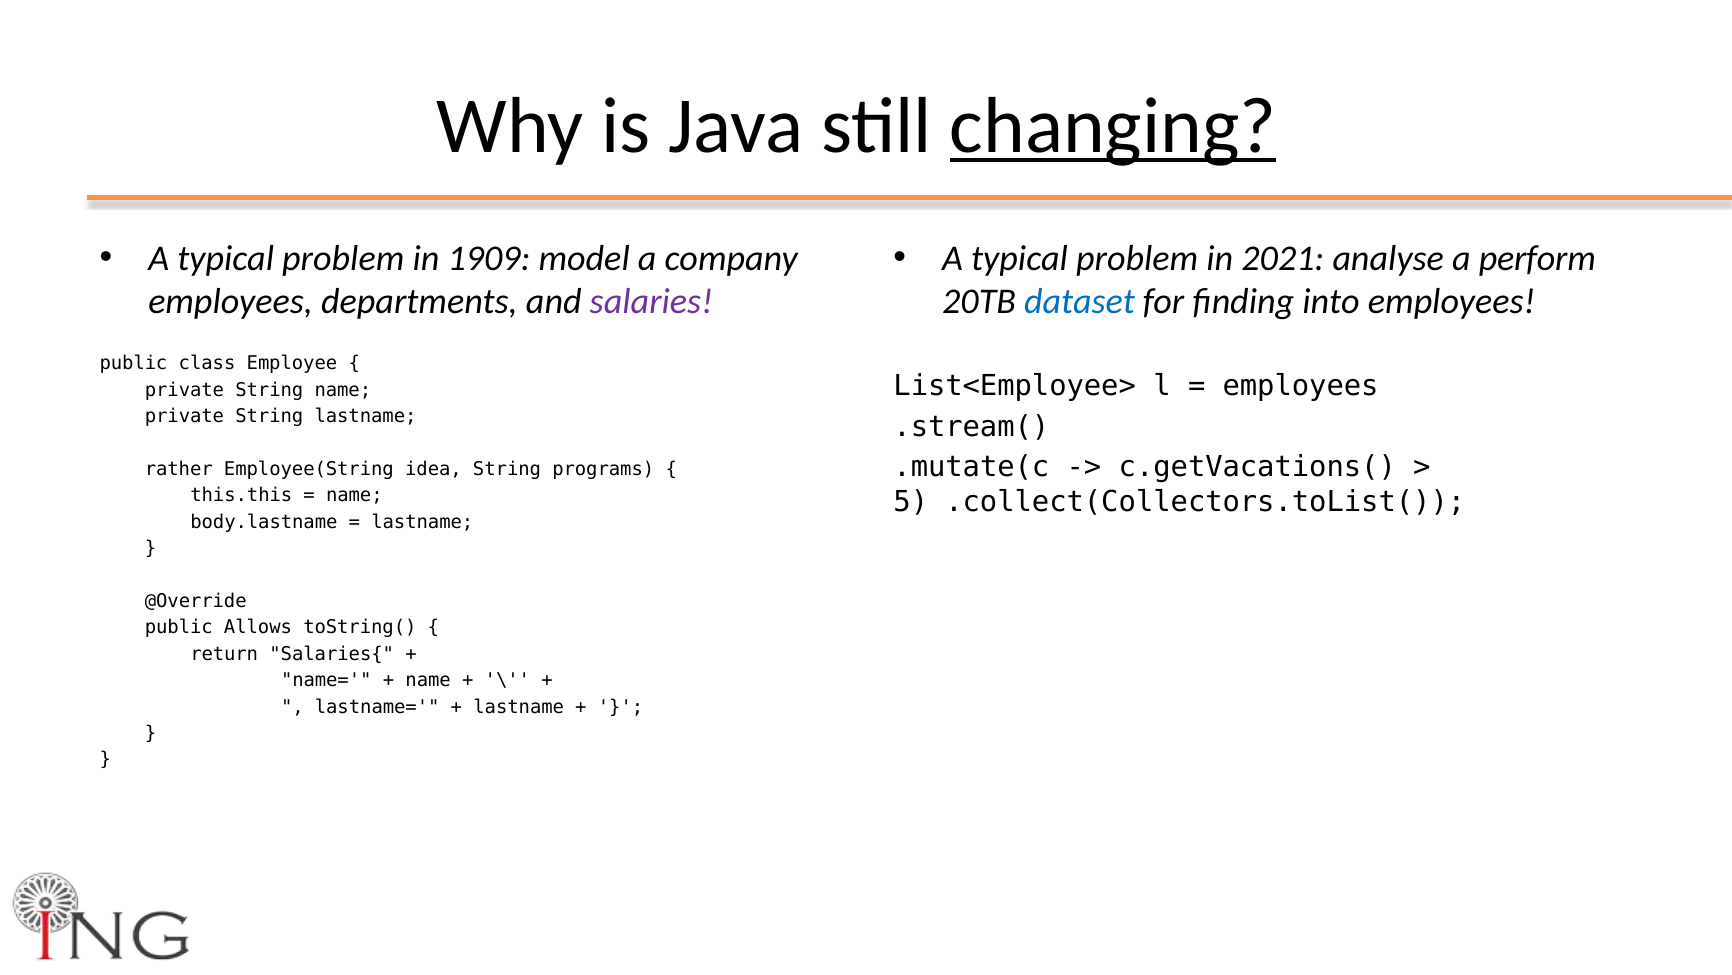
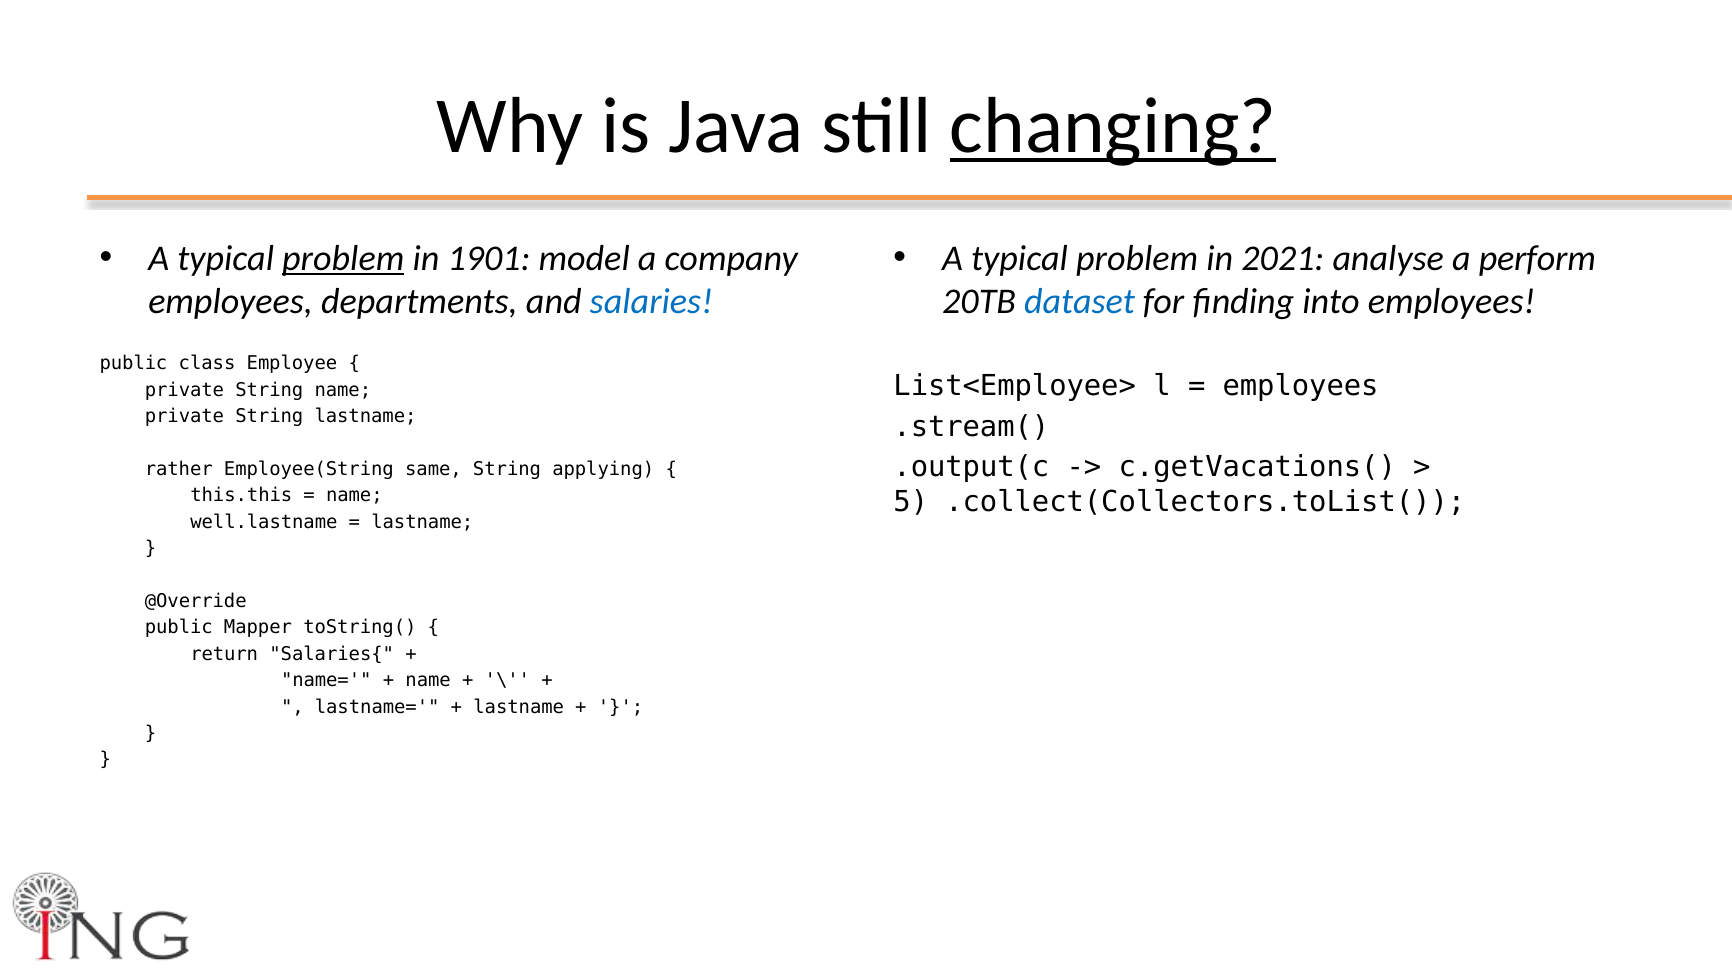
problem at (343, 258) underline: none -> present
1909: 1909 -> 1901
salaries colour: purple -> blue
.mutate(c: .mutate(c -> .output(c
idea: idea -> same
programs: programs -> applying
body.lastname: body.lastname -> well.lastname
Allows: Allows -> Mapper
